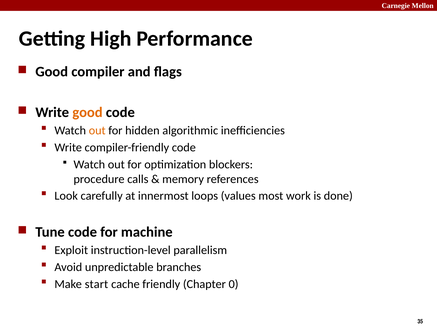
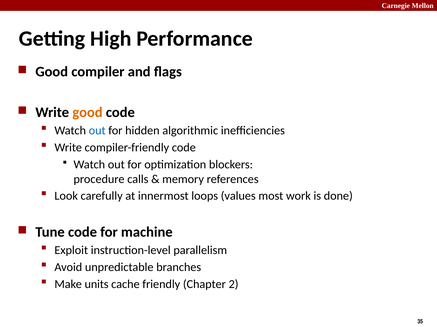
out at (97, 131) colour: orange -> blue
start: start -> units
0: 0 -> 2
